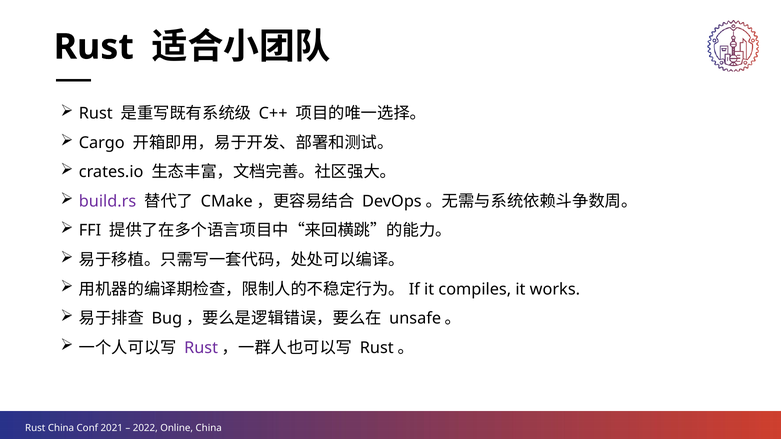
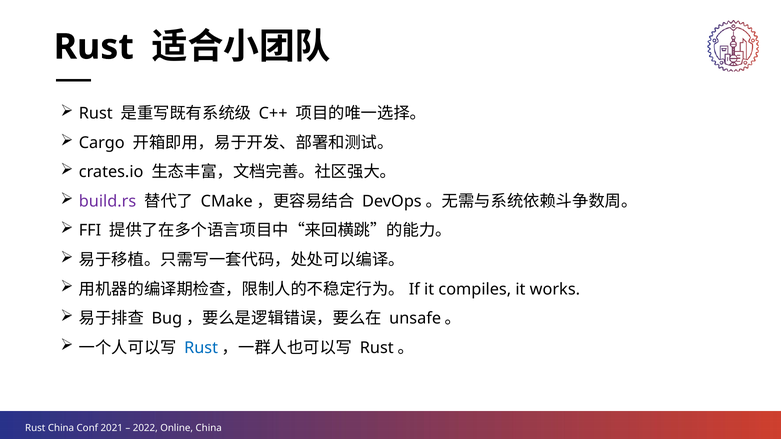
Rust at (201, 348) colour: purple -> blue
